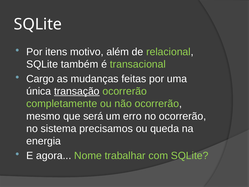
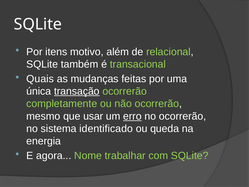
Cargo: Cargo -> Quais
será: será -> usar
erro underline: none -> present
precisamos: precisamos -> identificado
